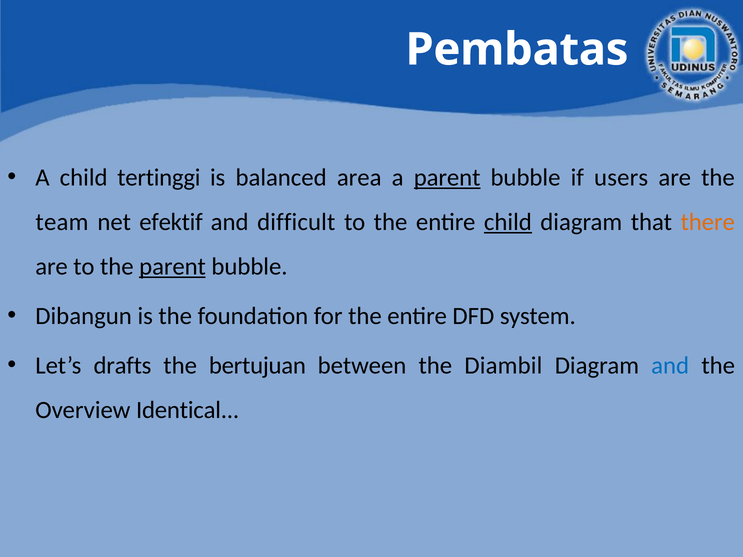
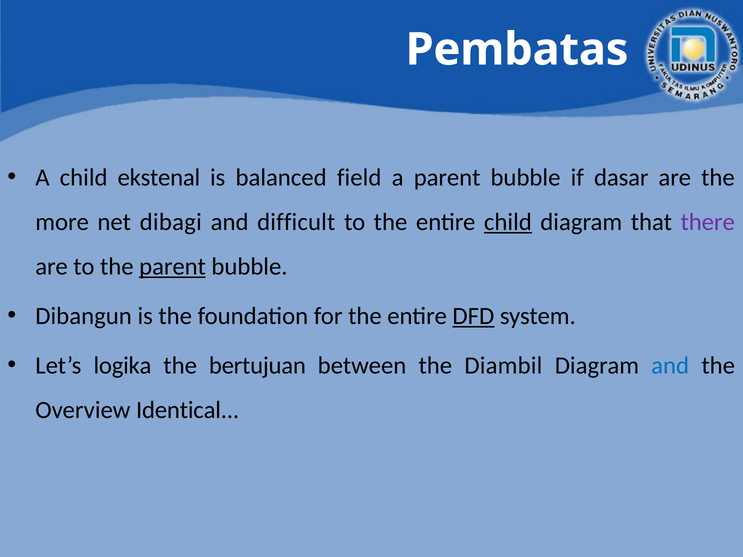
tertinggi: tertinggi -> ekstenal
area: area -> field
parent at (447, 178) underline: present -> none
users: users -> dasar
team: team -> more
efektif: efektif -> dibagi
there colour: orange -> purple
DFD underline: none -> present
drafts: drafts -> logika
